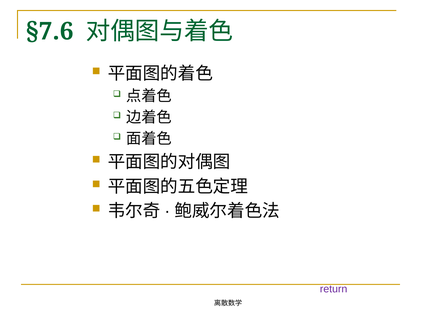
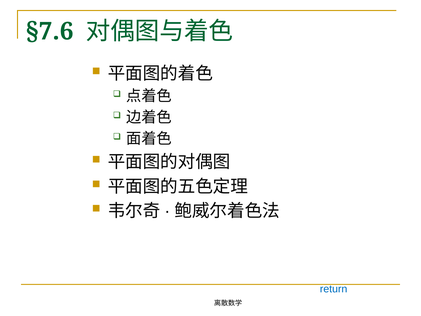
return colour: purple -> blue
